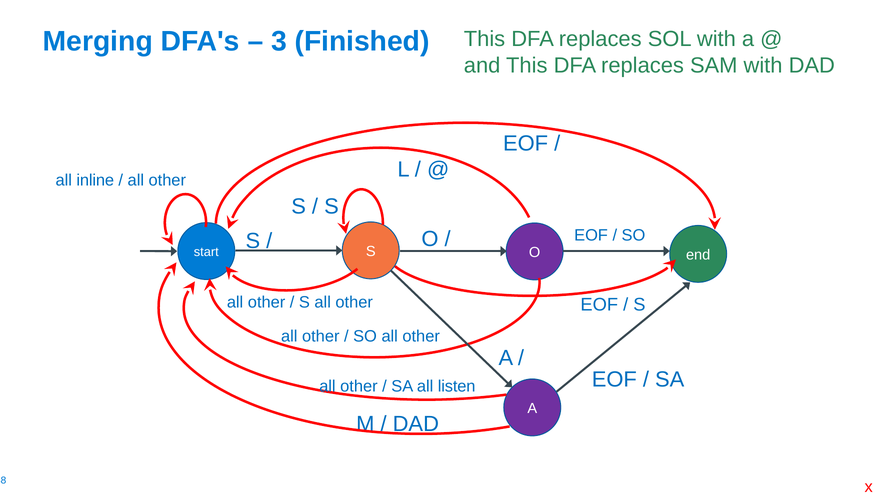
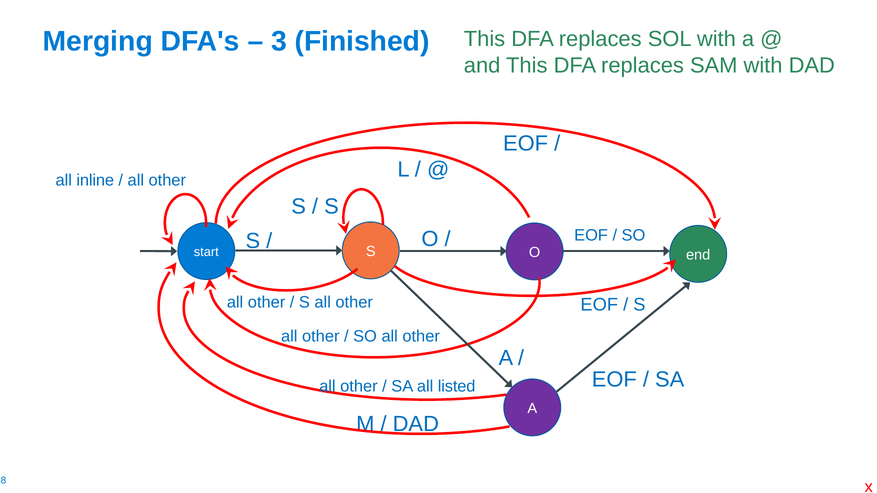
listen: listen -> listed
